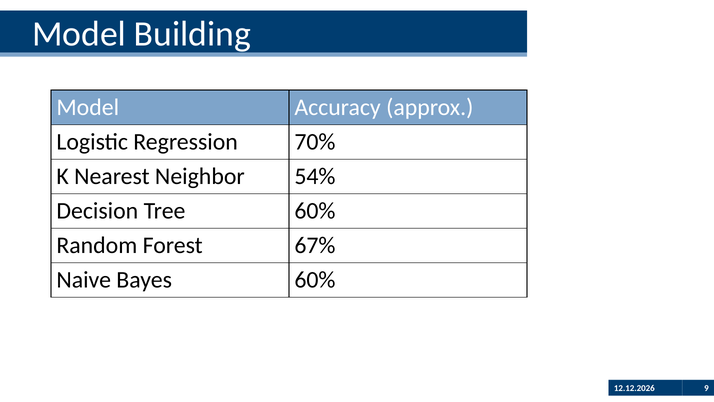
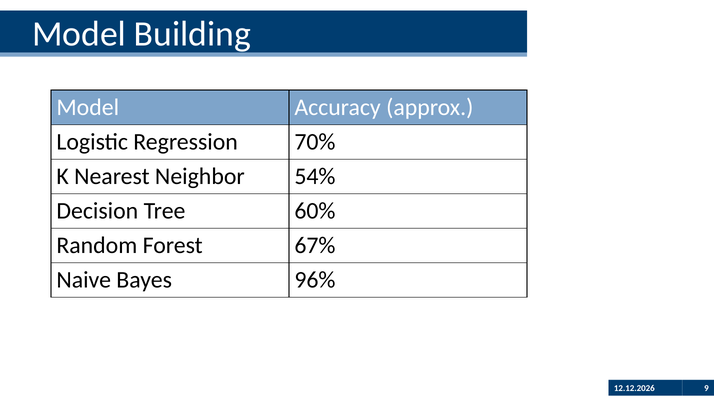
Bayes 60%: 60% -> 96%
